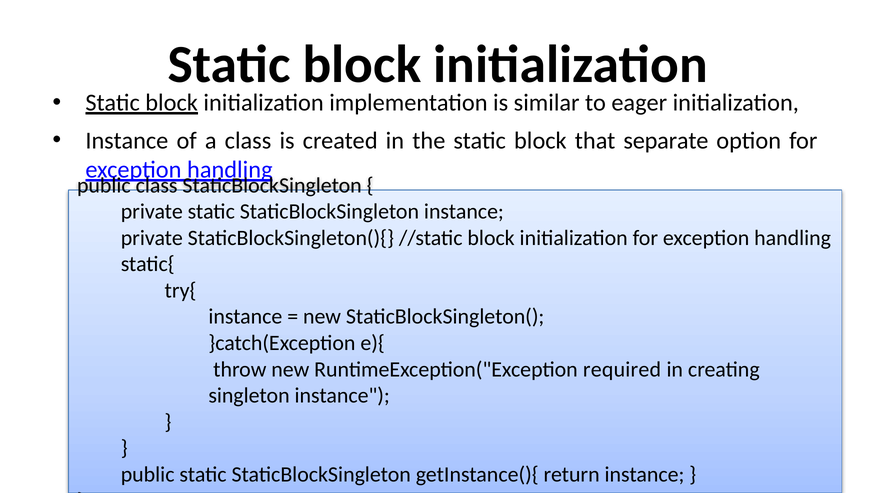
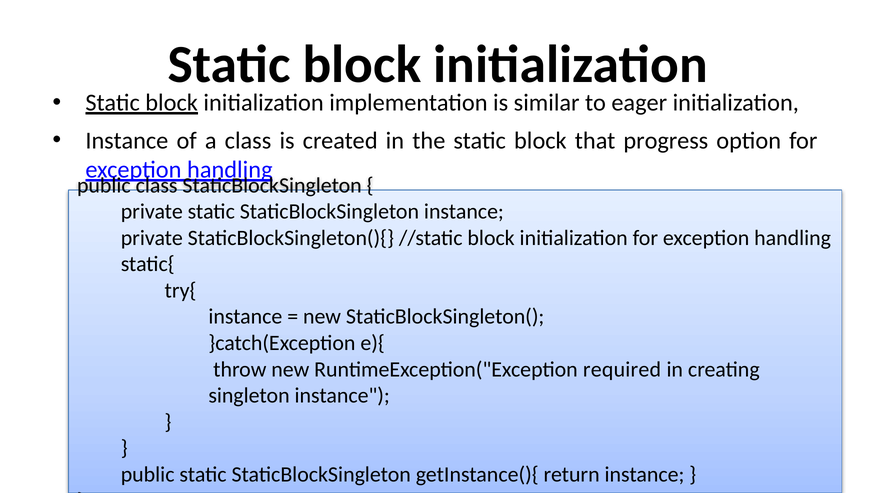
separate: separate -> progress
